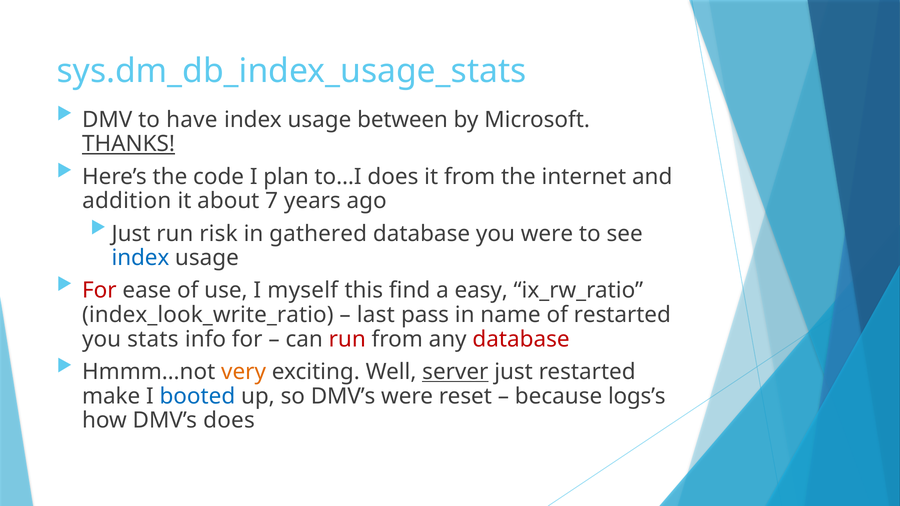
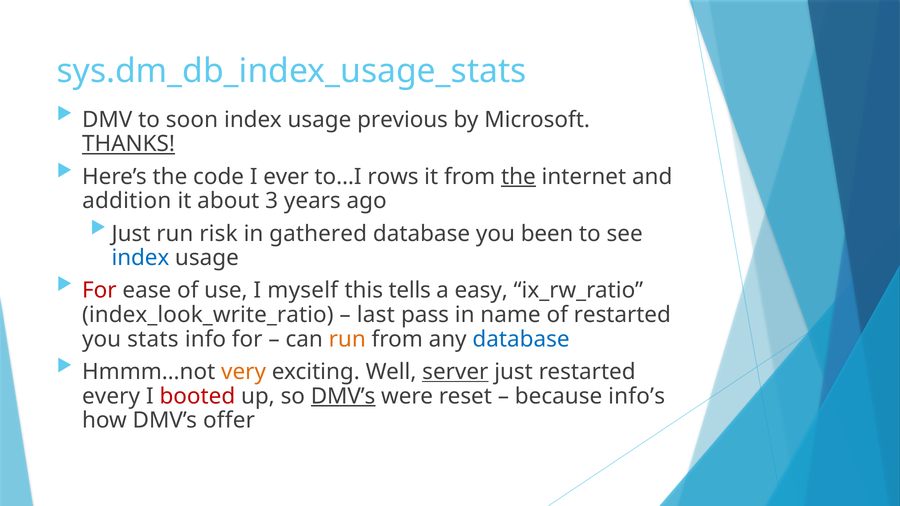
have: have -> soon
between: between -> previous
plan: plan -> ever
to…I does: does -> rows
the at (518, 177) underline: none -> present
7: 7 -> 3
you were: were -> been
find: find -> tells
run at (347, 339) colour: red -> orange
database at (521, 339) colour: red -> blue
make: make -> every
booted colour: blue -> red
DMV’s at (343, 396) underline: none -> present
logs’s: logs’s -> info’s
DMV’s does: does -> offer
